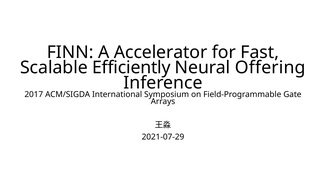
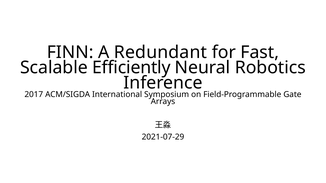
Accelerator: Accelerator -> Redundant
Offering: Offering -> Robotics
